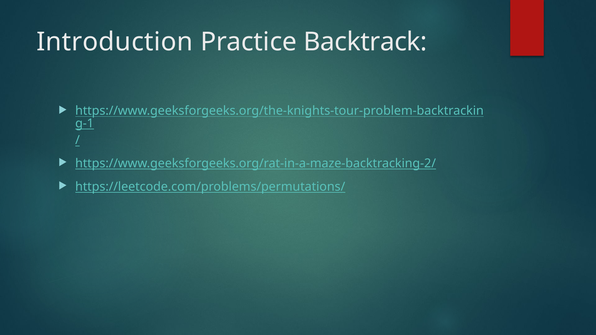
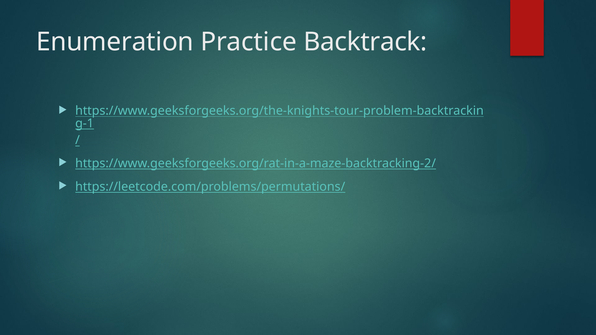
Introduction: Introduction -> Enumeration
